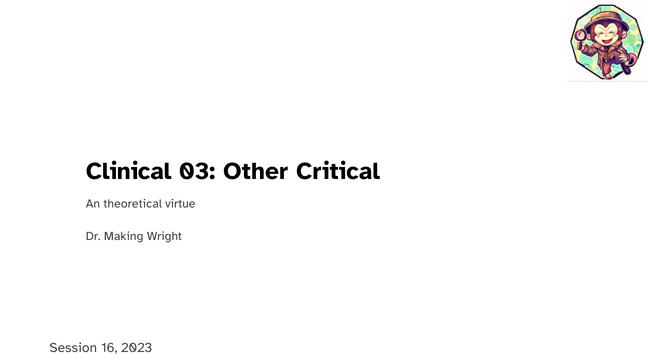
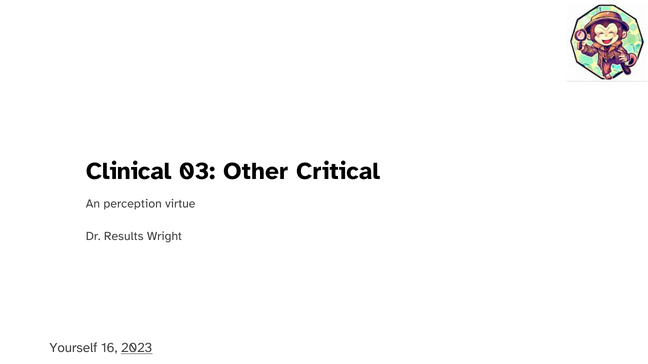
theoretical: theoretical -> perception
Making: Making -> Results
Session: Session -> Yourself
2023 underline: none -> present
